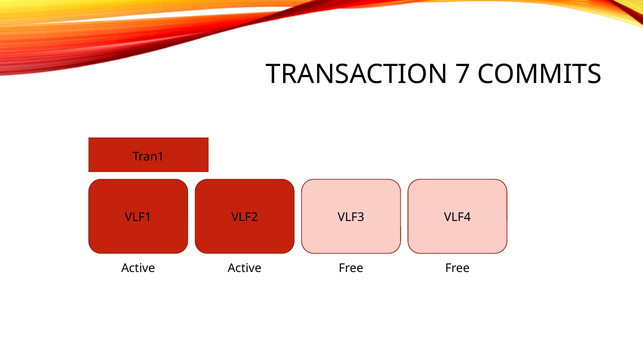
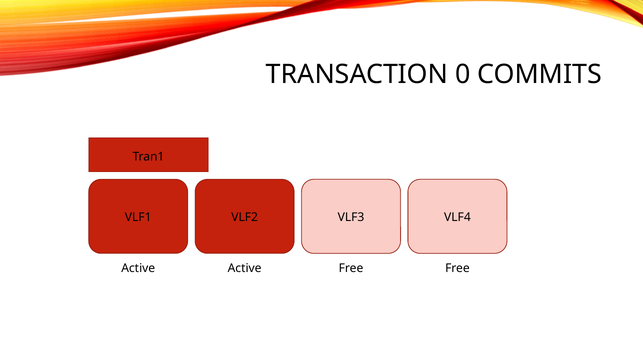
7: 7 -> 0
